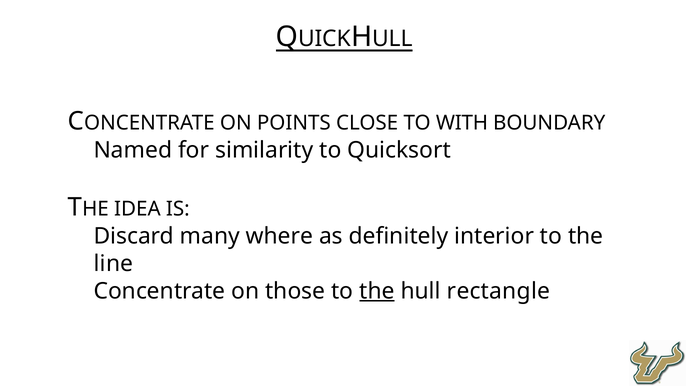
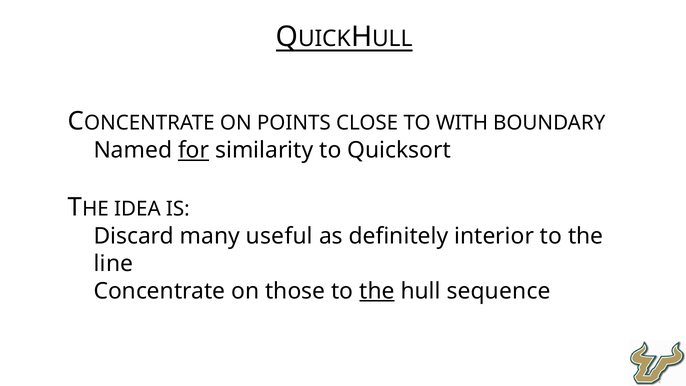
for underline: none -> present
where: where -> useful
rectangle: rectangle -> sequence
